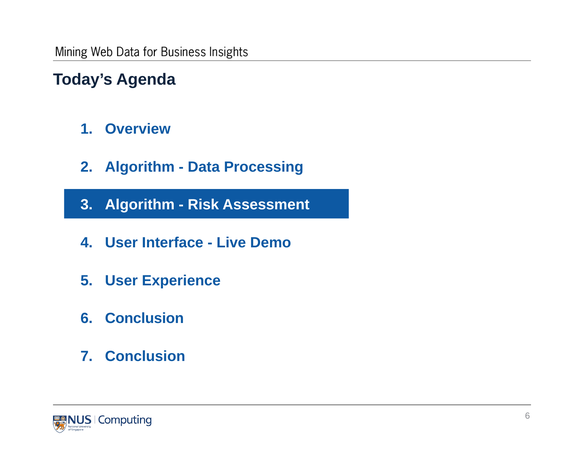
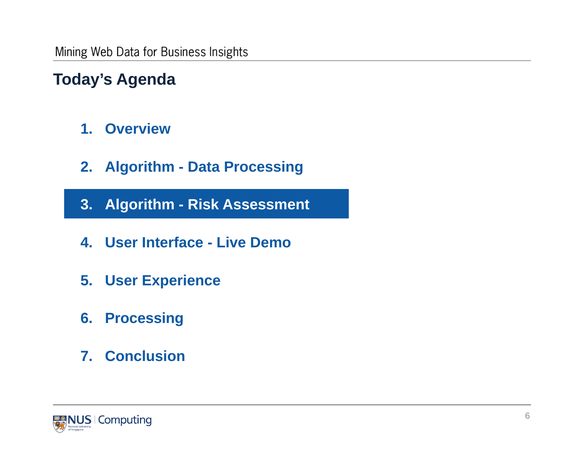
6 Conclusion: Conclusion -> Processing
